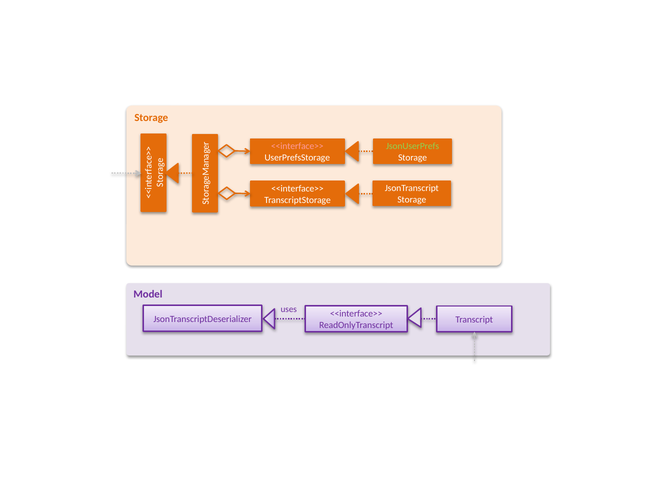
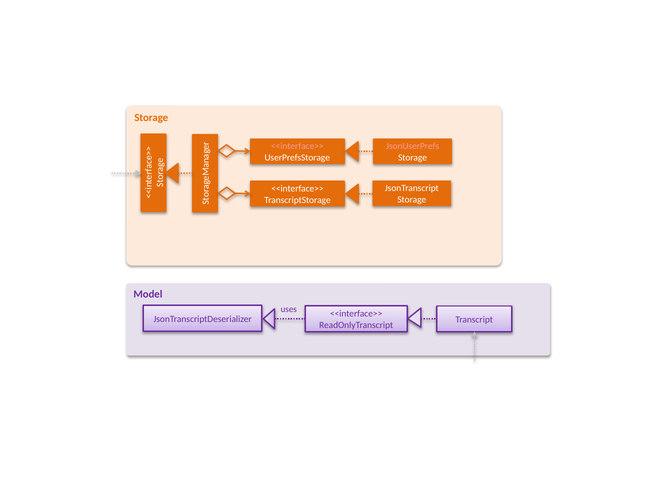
JsonUserPrefs colour: light green -> pink
